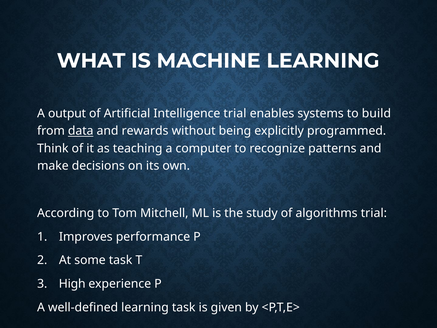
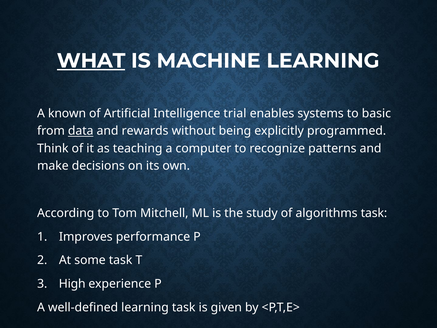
WHAT underline: none -> present
output: output -> known
build: build -> basic
algorithms trial: trial -> task
